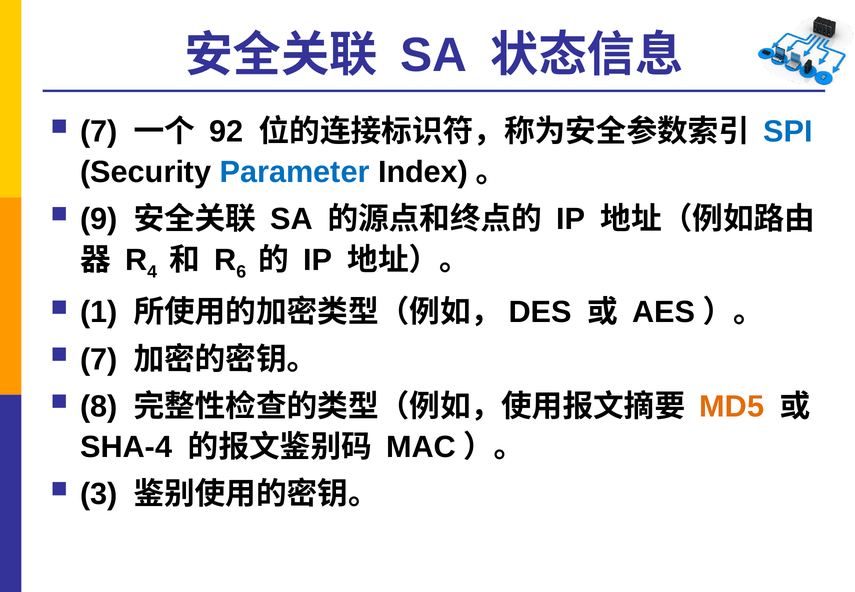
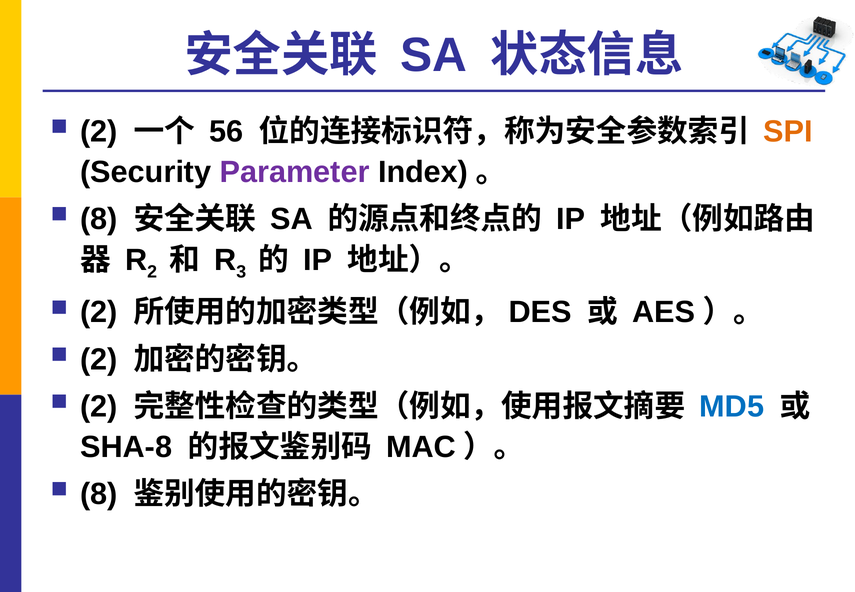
7 at (99, 131): 7 -> 2
92: 92 -> 56
SPI colour: blue -> orange
Parameter colour: blue -> purple
9 at (99, 219): 9 -> 8
4 at (152, 272): 4 -> 2
6: 6 -> 3
1 at (99, 312): 1 -> 2
7 at (99, 359): 7 -> 2
8 at (99, 406): 8 -> 2
MD5 colour: orange -> blue
SHA-4: SHA-4 -> SHA-8
3 at (99, 494): 3 -> 8
